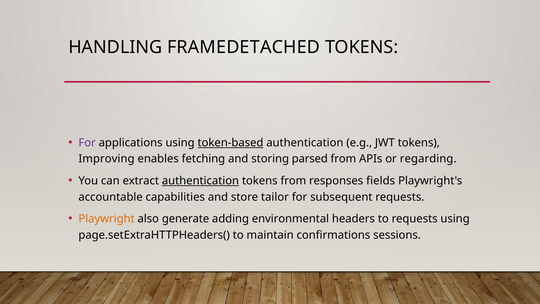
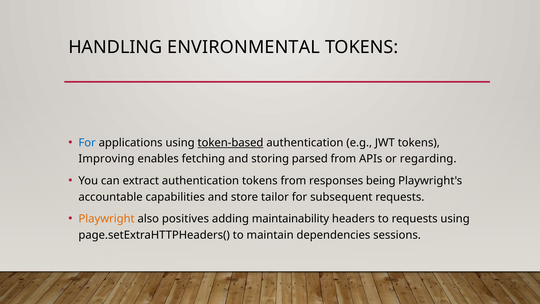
FRAMEDETACHED: FRAMEDETACHED -> ENVIRONMENTAL
For at (87, 143) colour: purple -> blue
authentication at (200, 181) underline: present -> none
fields: fields -> being
generate: generate -> positives
environmental: environmental -> maintainability
confirmations: confirmations -> dependencies
